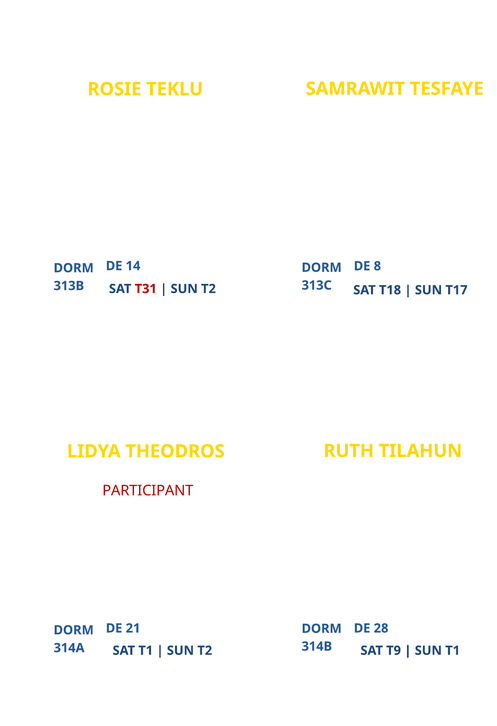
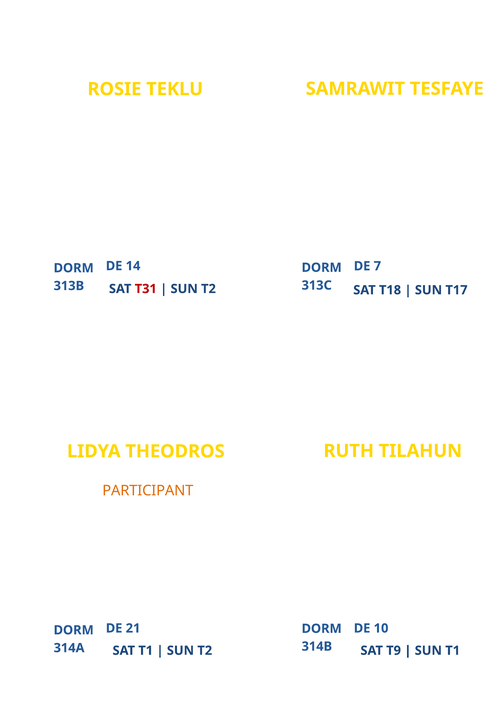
8: 8 -> 7
PARTICIPANT at (148, 490) colour: red -> orange
28: 28 -> 10
